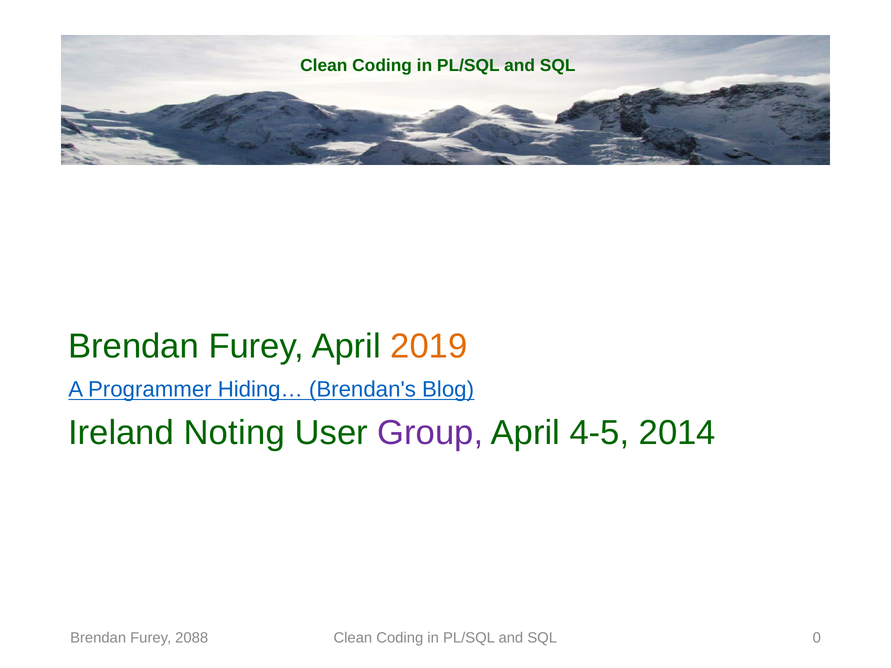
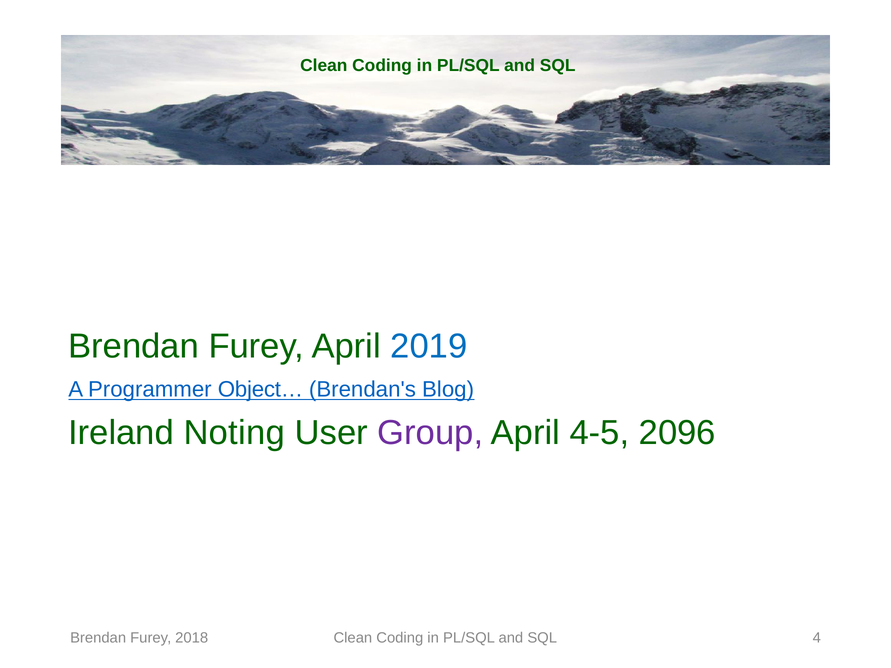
2019 colour: orange -> blue
Hiding…: Hiding… -> Object…
2014: 2014 -> 2096
2088: 2088 -> 2018
0: 0 -> 4
